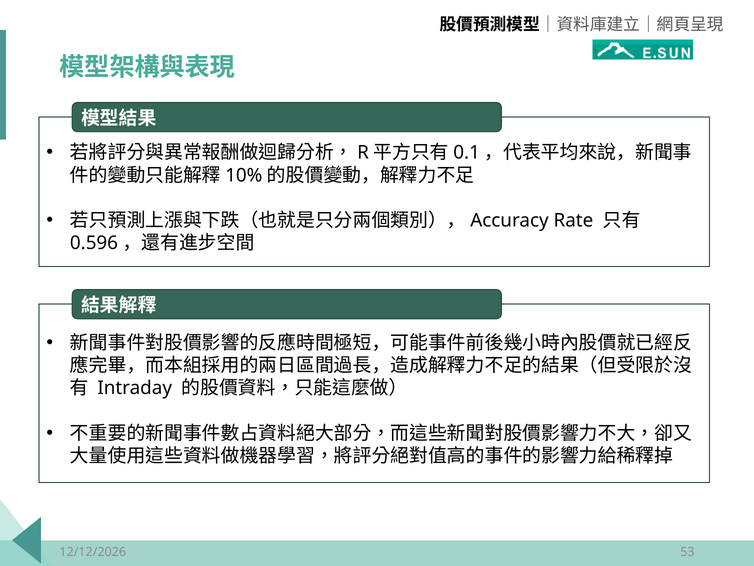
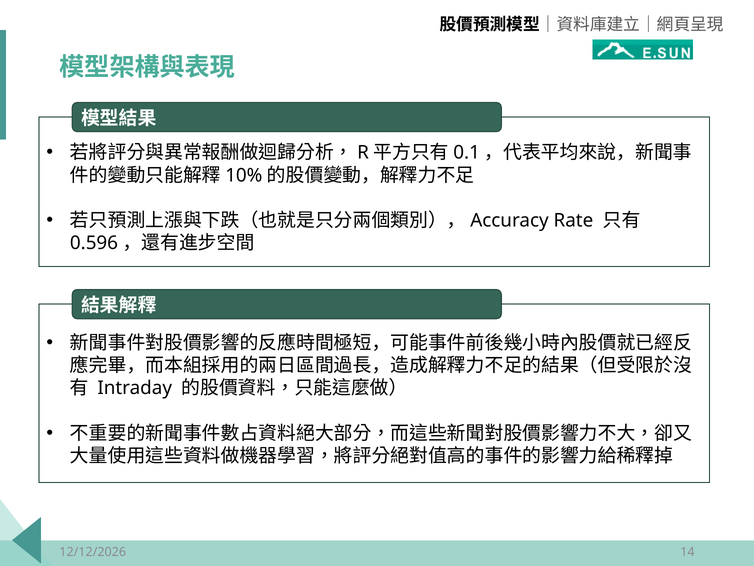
53: 53 -> 14
